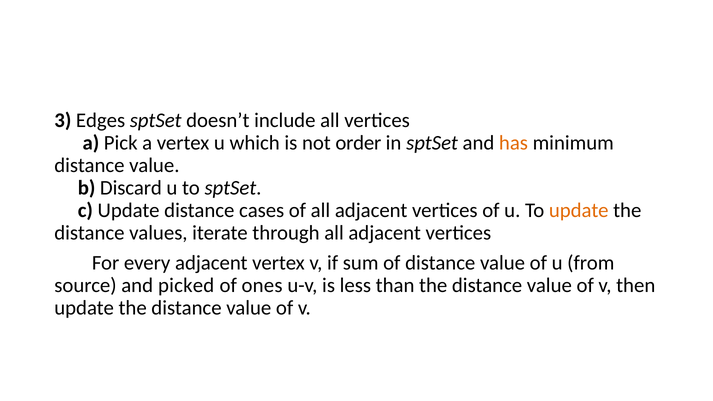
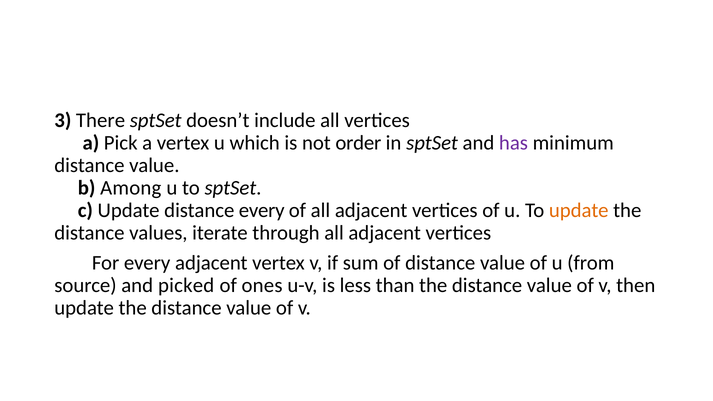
Edges: Edges -> There
has colour: orange -> purple
Discard: Discard -> Among
distance cases: cases -> every
